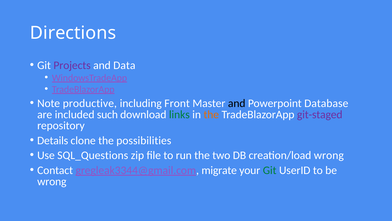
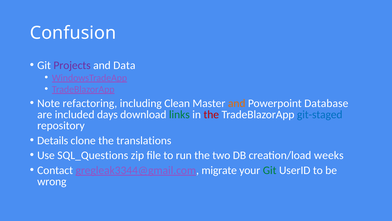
Directions: Directions -> Confusion
productive: productive -> refactoring
Front: Front -> Clean
and at (237, 103) colour: black -> orange
such: such -> days
the at (211, 114) colour: orange -> red
git-staged colour: purple -> blue
possibilities: possibilities -> translations
creation/load wrong: wrong -> weeks
